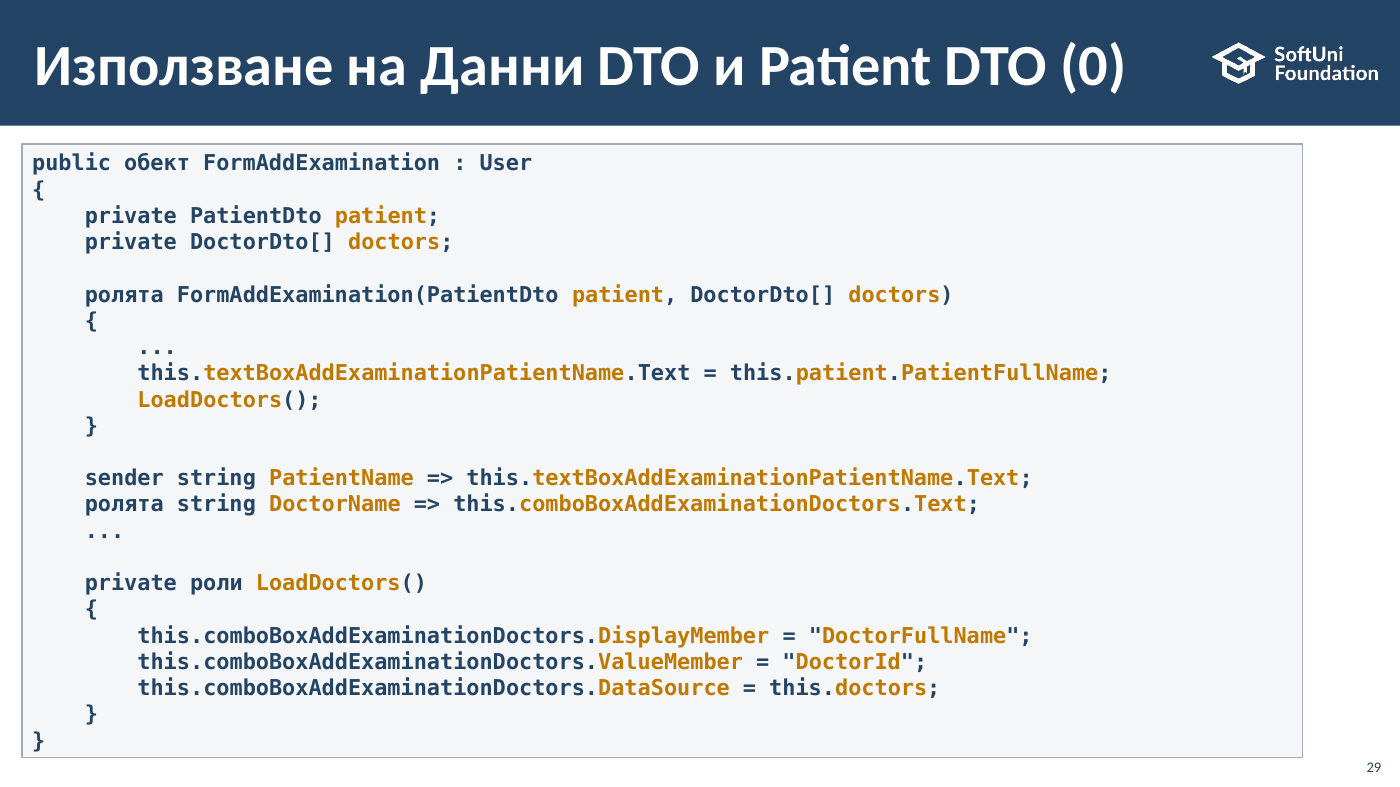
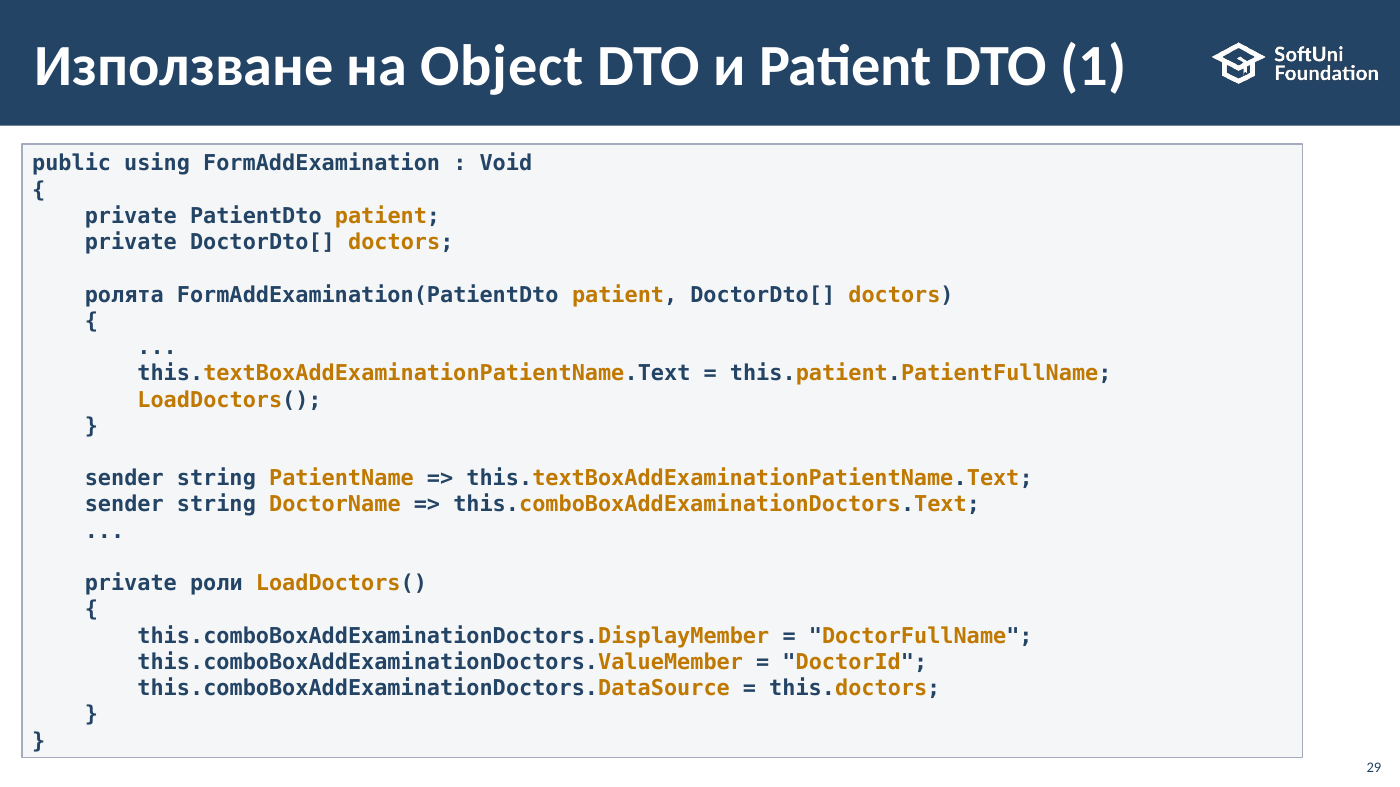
Данни: Данни -> Object
0: 0 -> 1
обект: обект -> using
User: User -> Void
ролята at (124, 505): ролята -> sender
